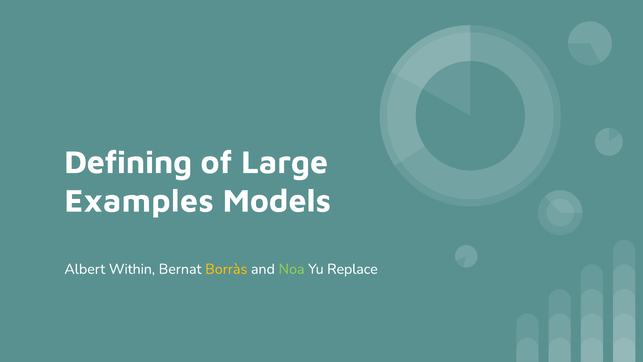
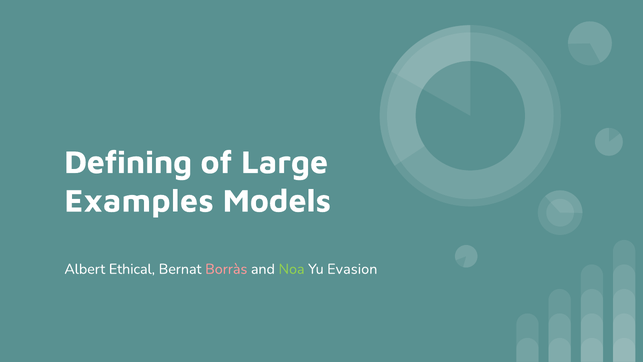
Within: Within -> Ethical
Borràs colour: yellow -> pink
Replace: Replace -> Evasion
